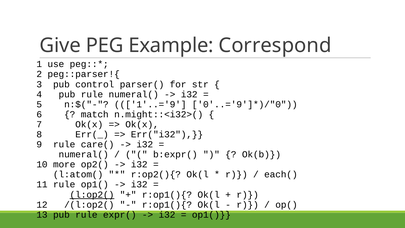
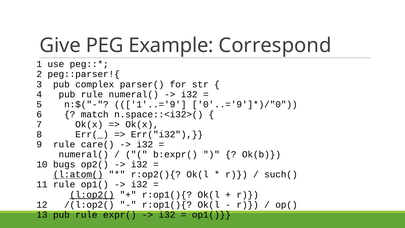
control: control -> complex
n.might::<i32>(: n.might::<i32>( -> n.space::<i32>(
more: more -> bugs
l:atom( underline: none -> present
each(: each( -> such(
